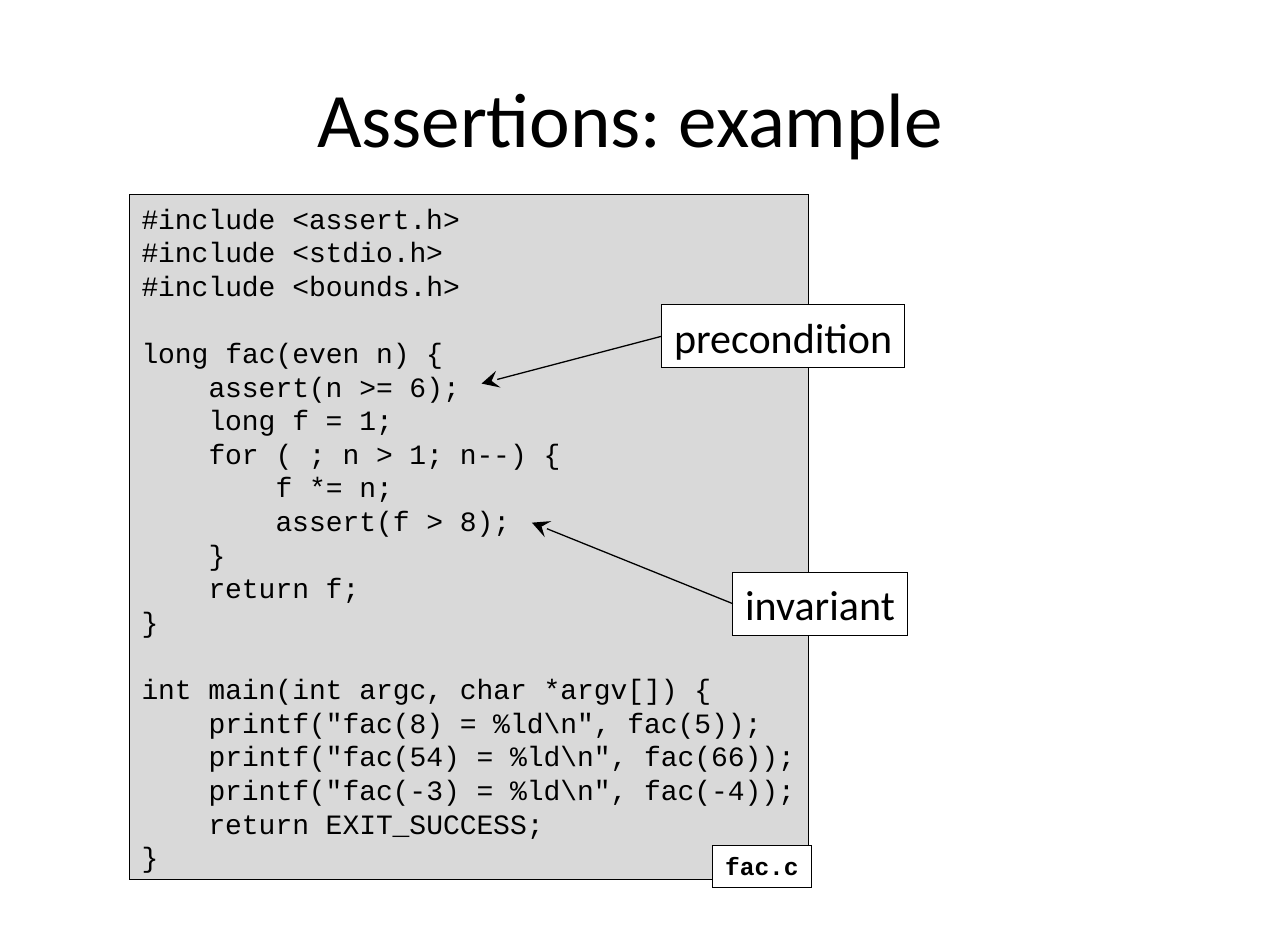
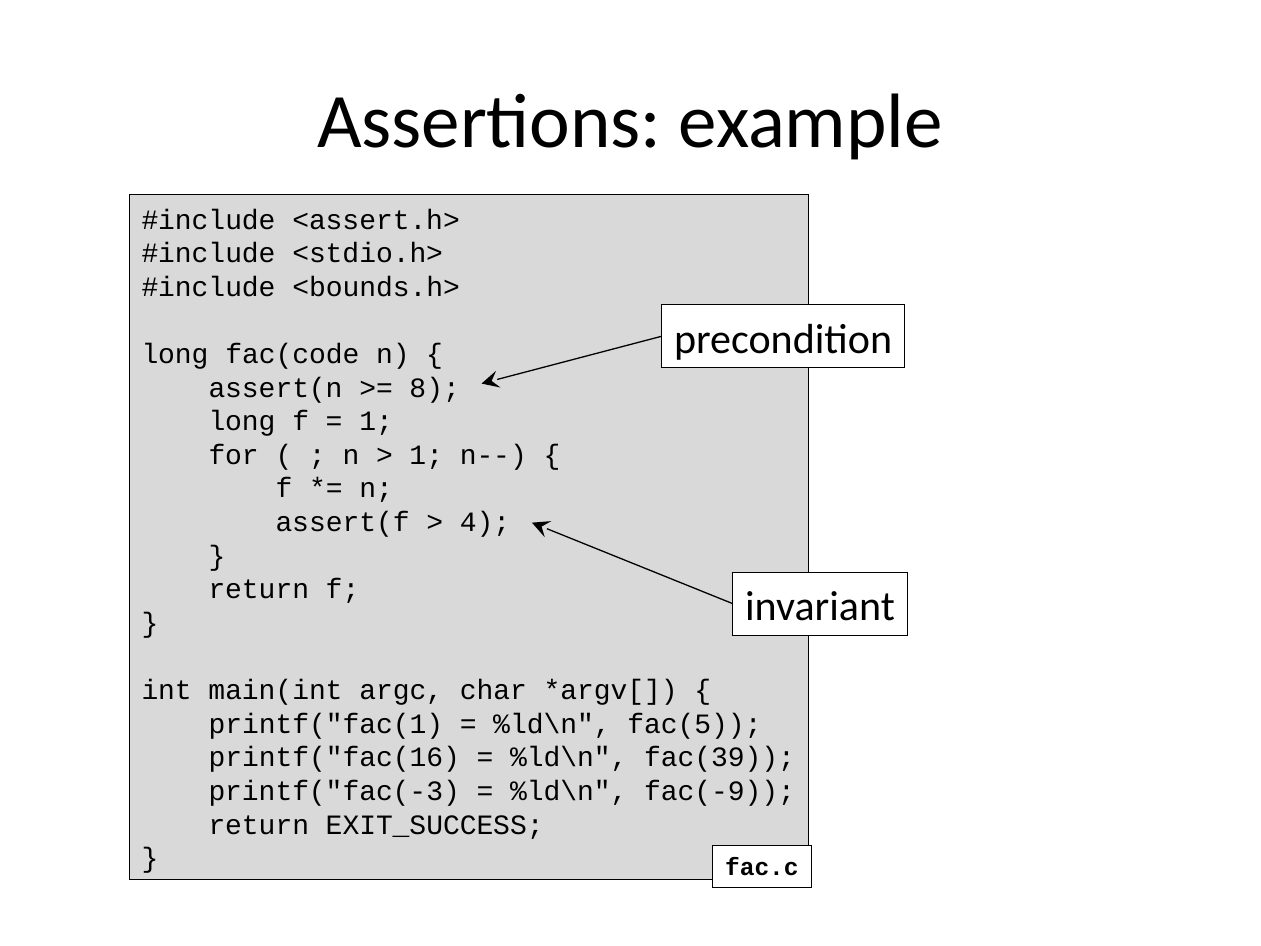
fac(even: fac(even -> fac(code
6: 6 -> 8
8: 8 -> 4
printf("fac(8: printf("fac(8 -> printf("fac(1
printf("fac(54: printf("fac(54 -> printf("fac(16
fac(66: fac(66 -> fac(39
fac(-4: fac(-4 -> fac(-9
